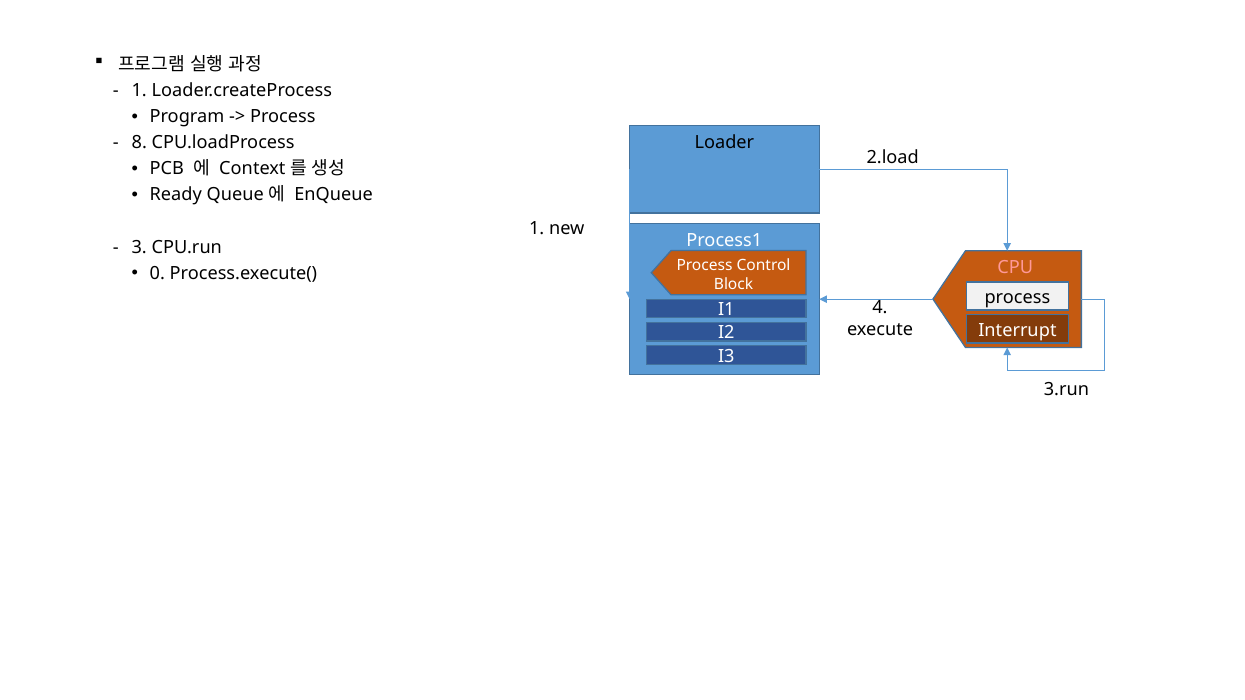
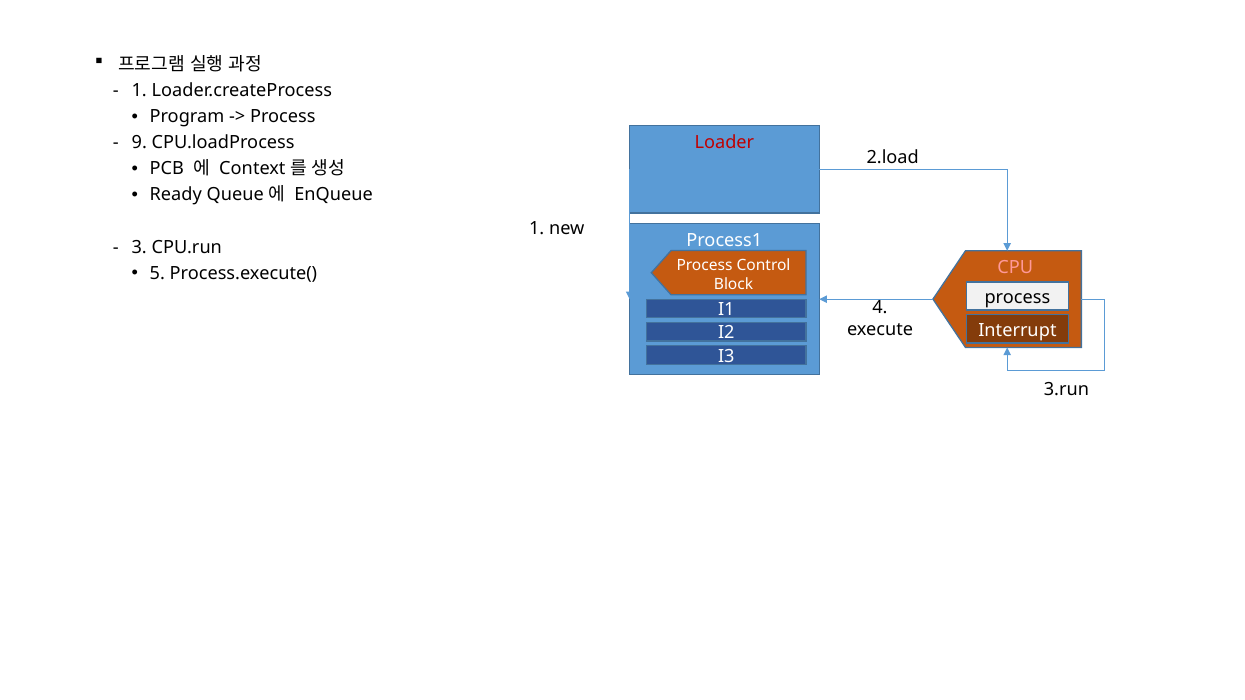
Loader colour: black -> red
8: 8 -> 9
0: 0 -> 5
